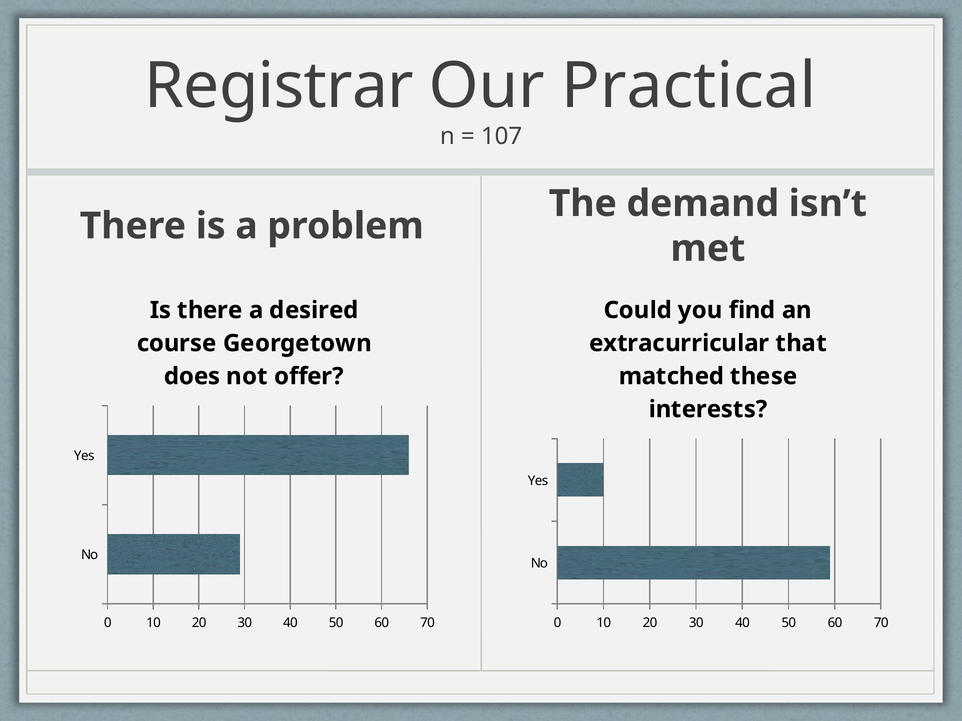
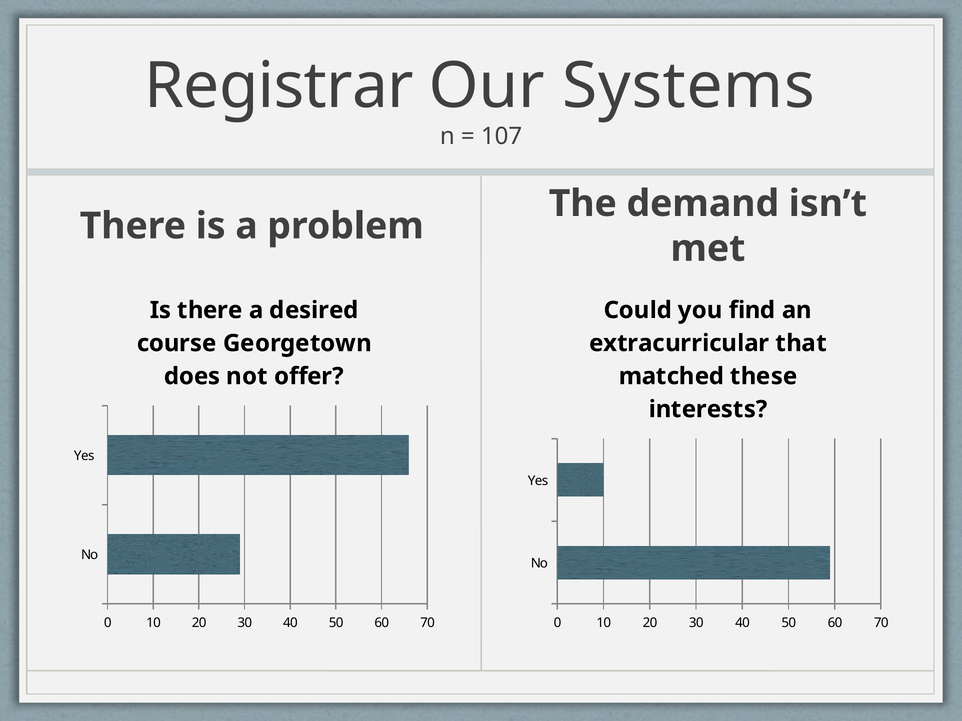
Practical: Practical -> Systems
